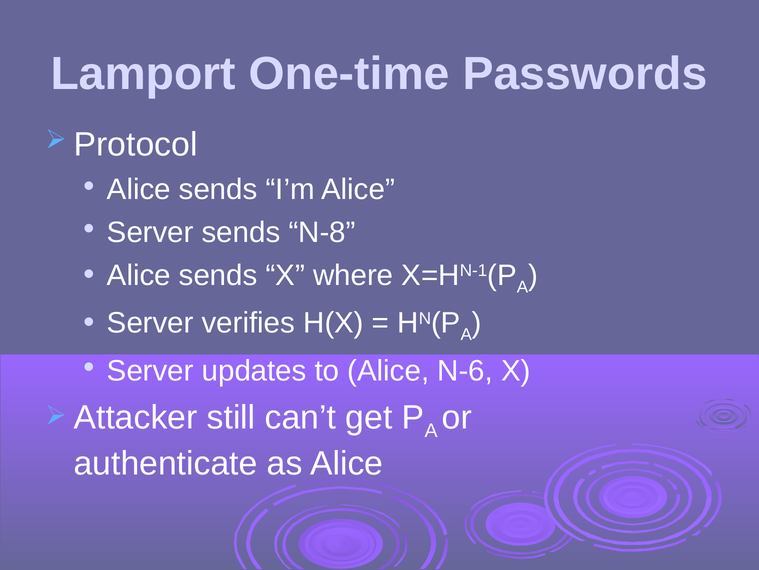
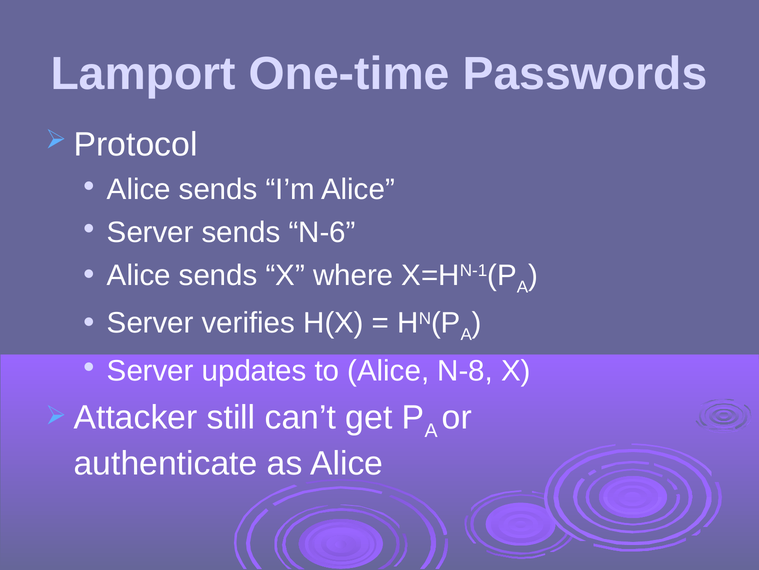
N-8: N-8 -> N-6
N-6: N-6 -> N-8
